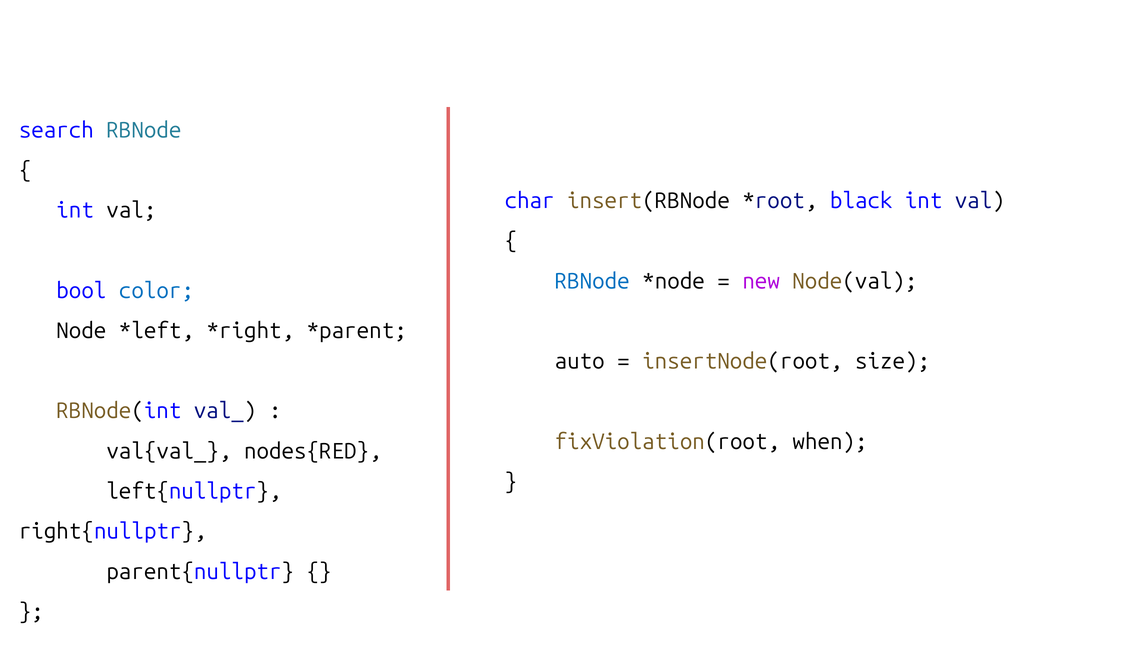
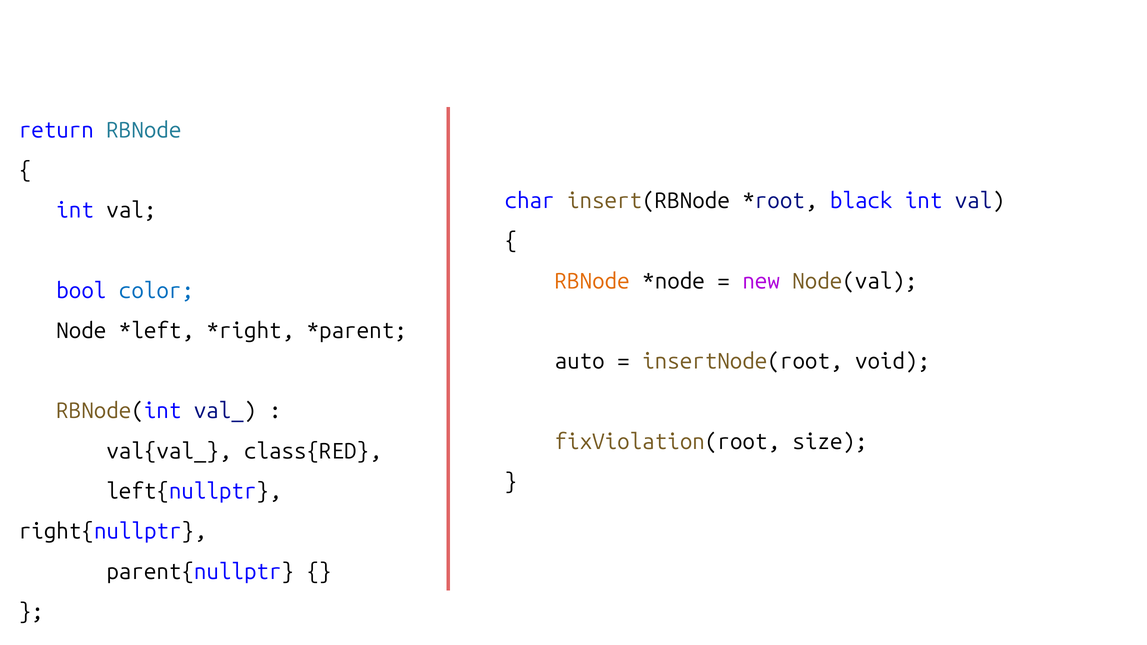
search: search -> return
RBNode at (592, 281) colour: blue -> orange
size: size -> void
when: when -> size
nodes{RED: nodes{RED -> class{RED
